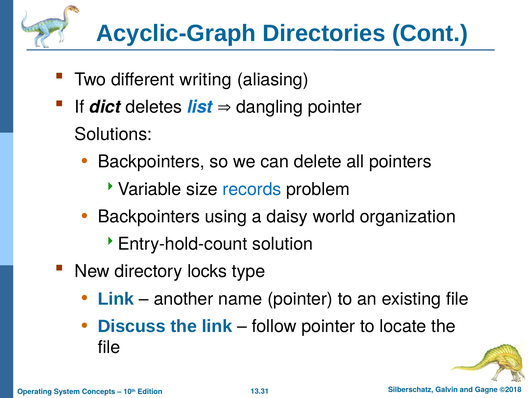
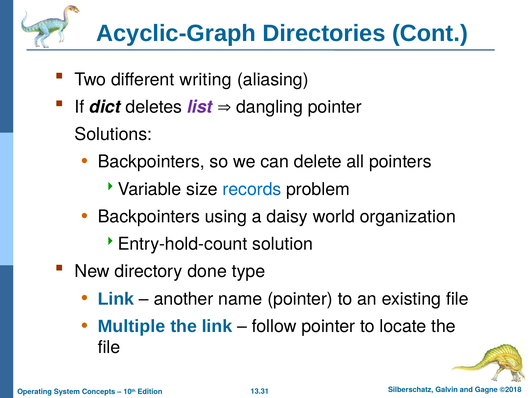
list colour: blue -> purple
locks: locks -> done
Discuss: Discuss -> Multiple
